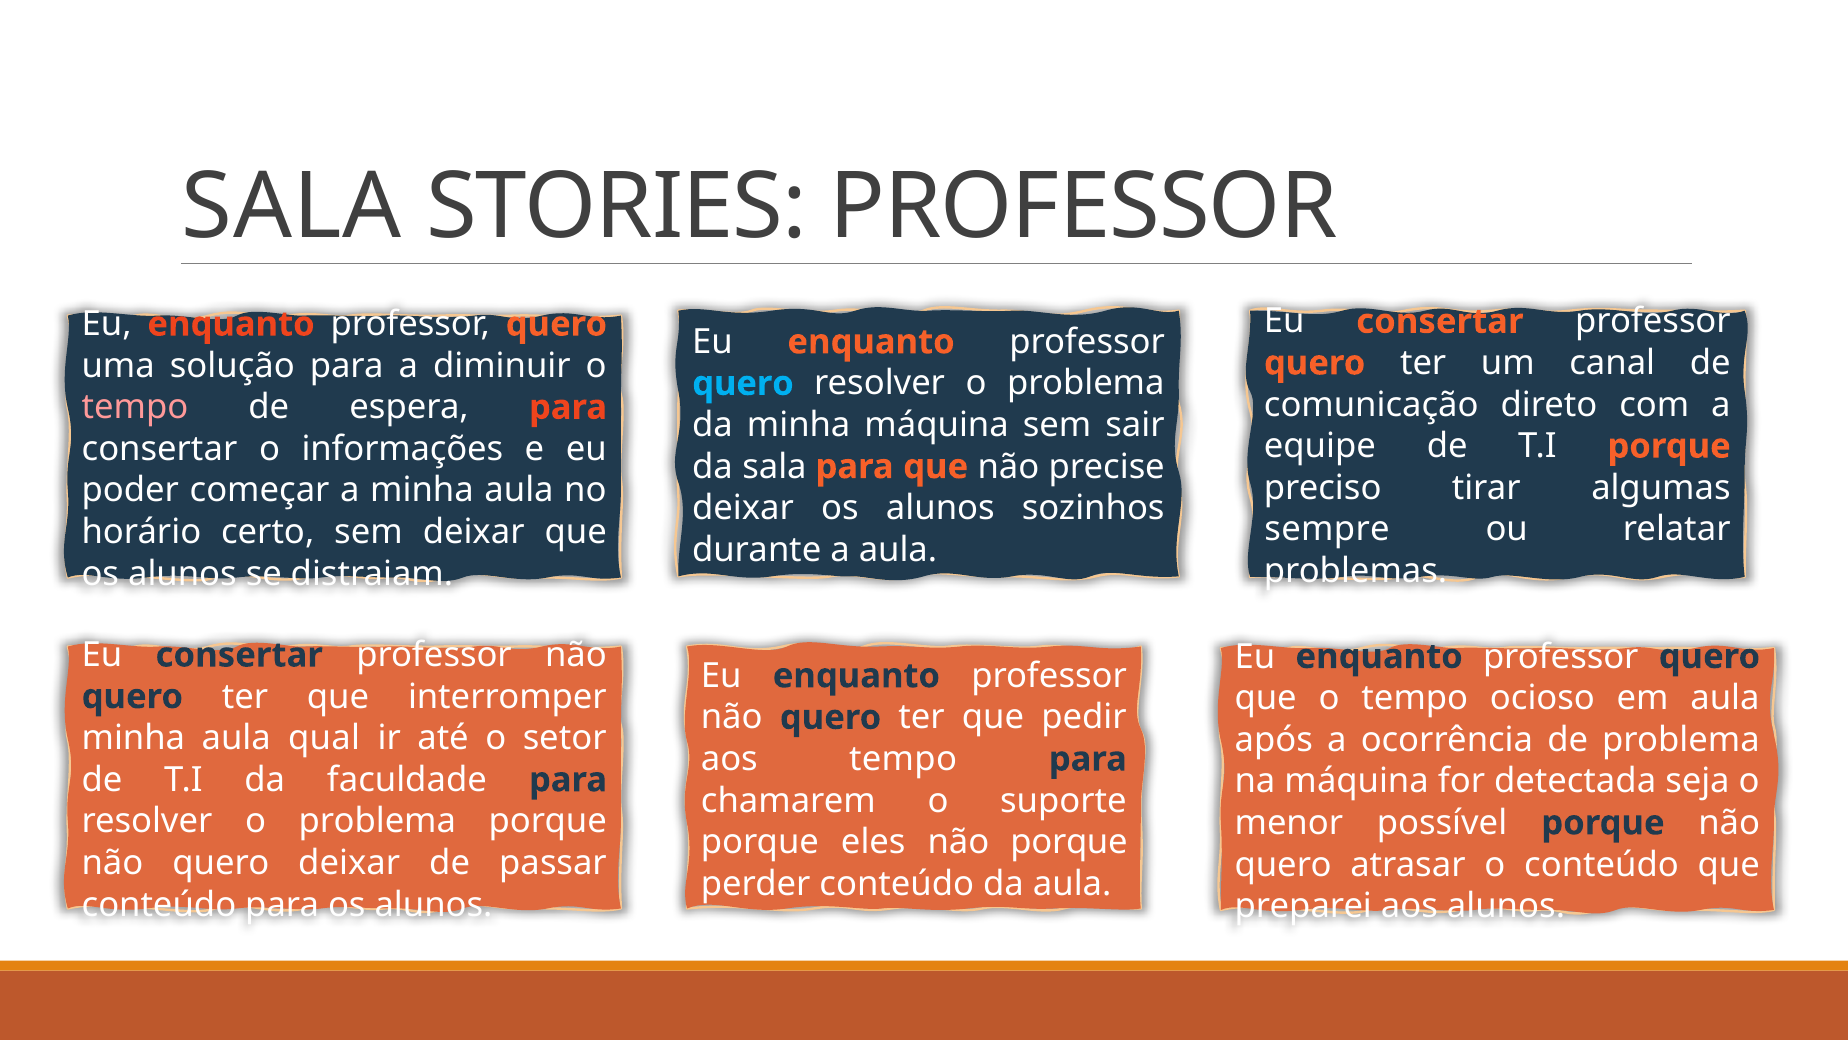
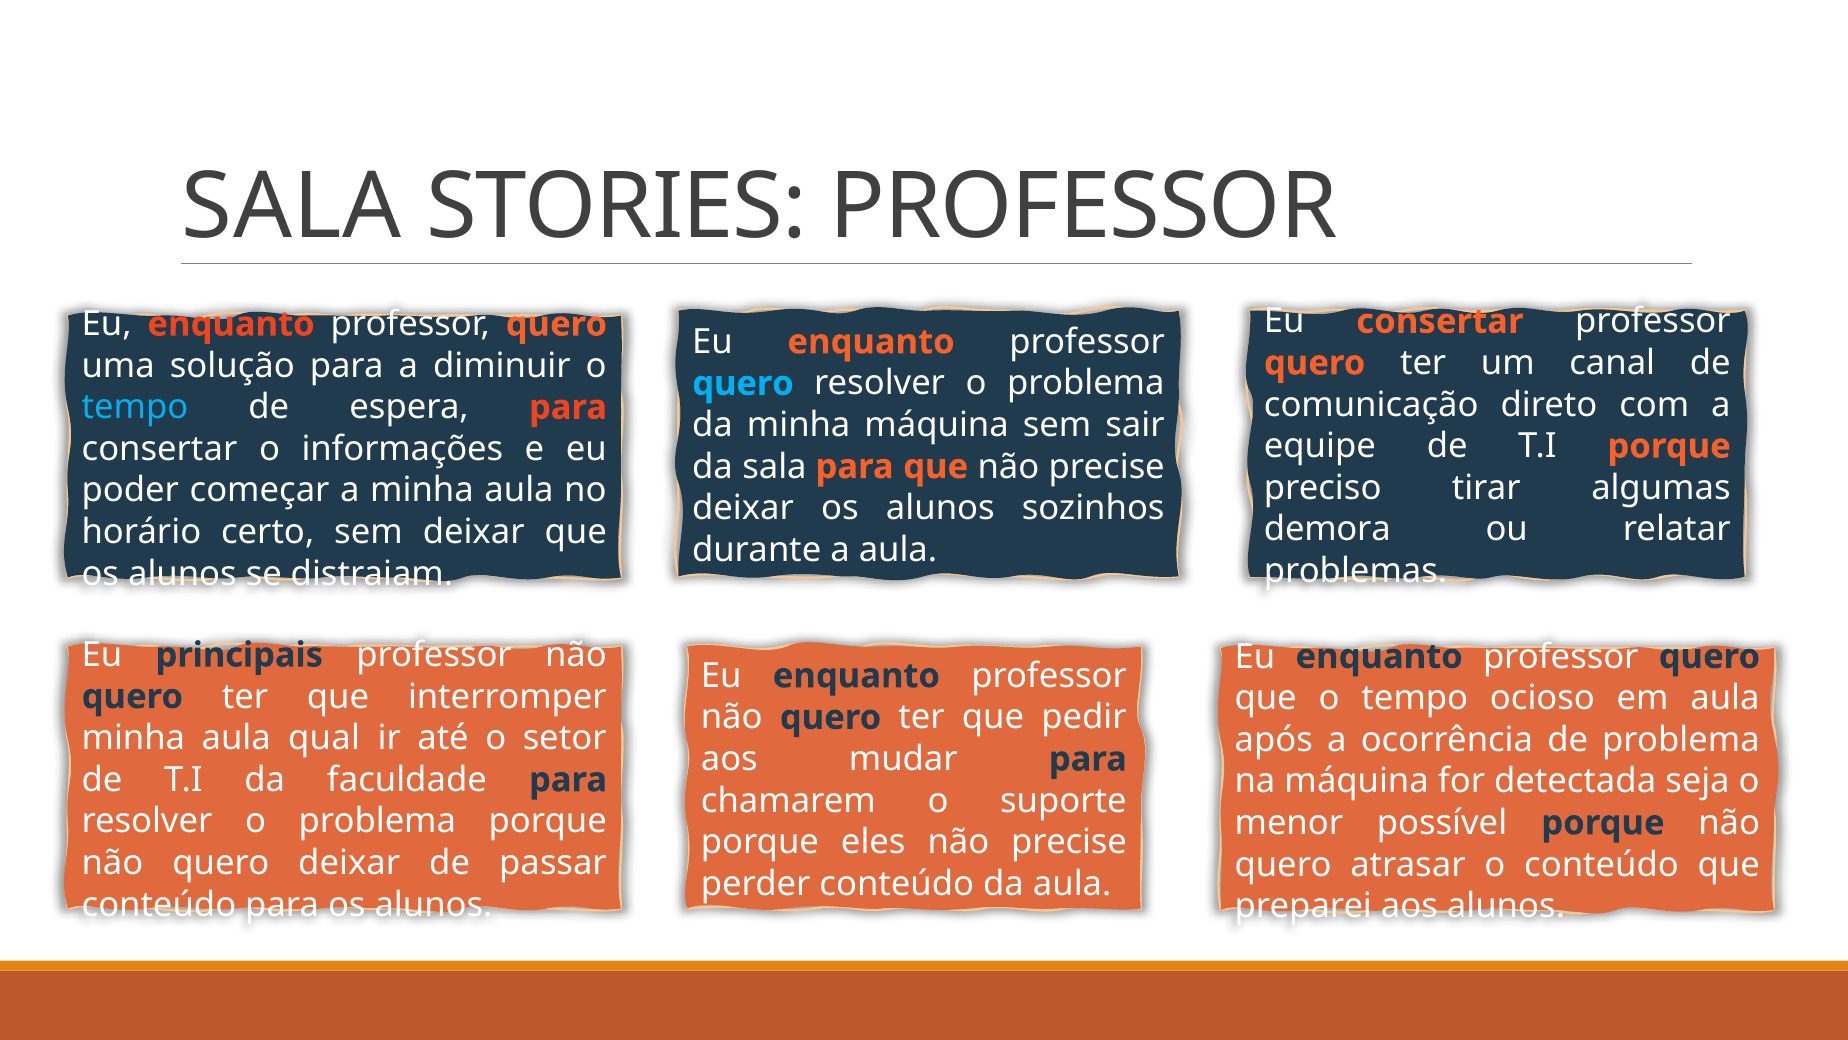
tempo at (135, 407) colour: pink -> light blue
sempre: sempre -> demora
consertar at (239, 655): consertar -> principais
aos tempo: tempo -> mudar
eles não porque: porque -> precise
